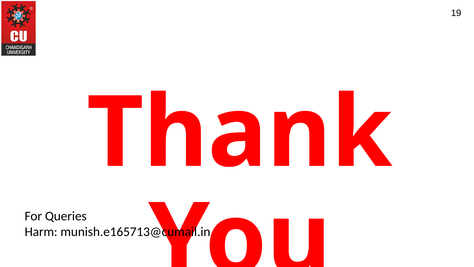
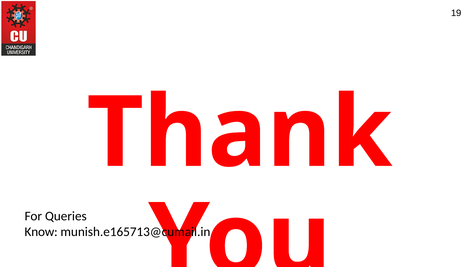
Harm: Harm -> Know
